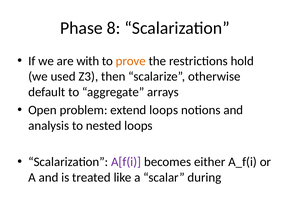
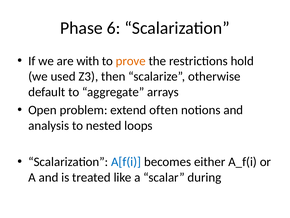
8: 8 -> 6
extend loops: loops -> often
A[f(i colour: purple -> blue
